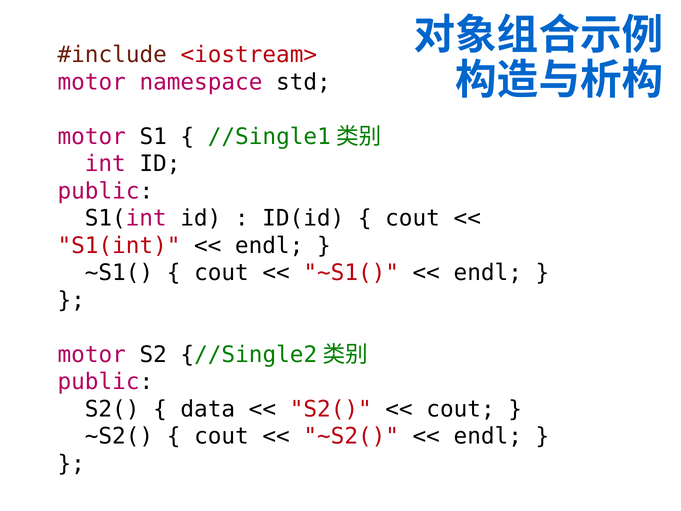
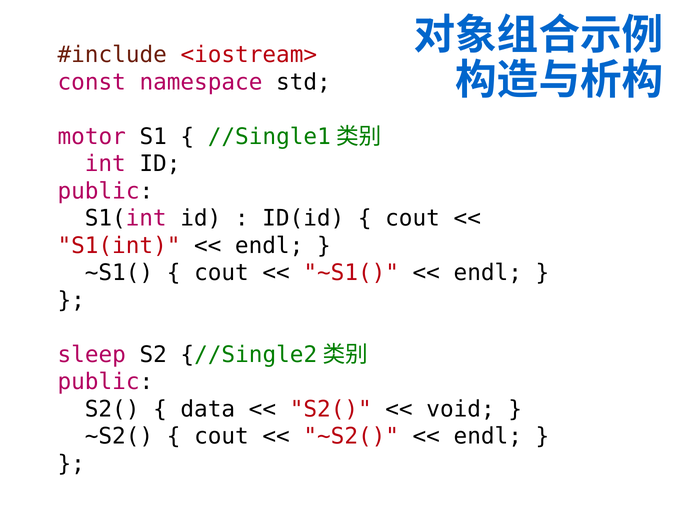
motor at (92, 82): motor -> const
motor at (92, 354): motor -> sleep
cout at (461, 409): cout -> void
